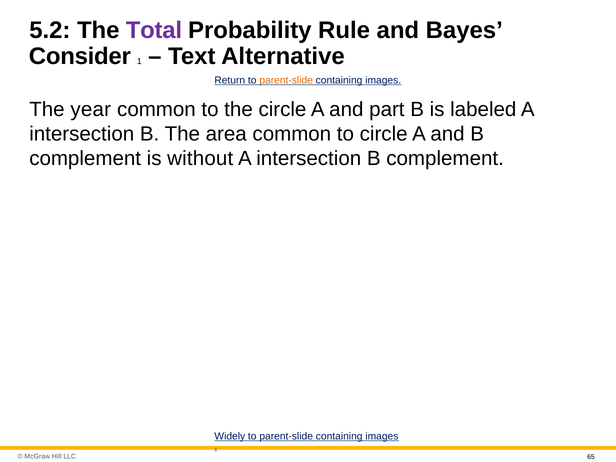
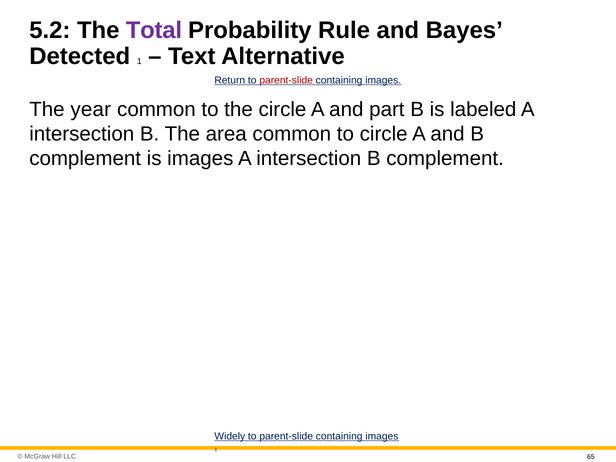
Consider: Consider -> Detected
parent-slide at (286, 80) colour: orange -> red
is without: without -> images
